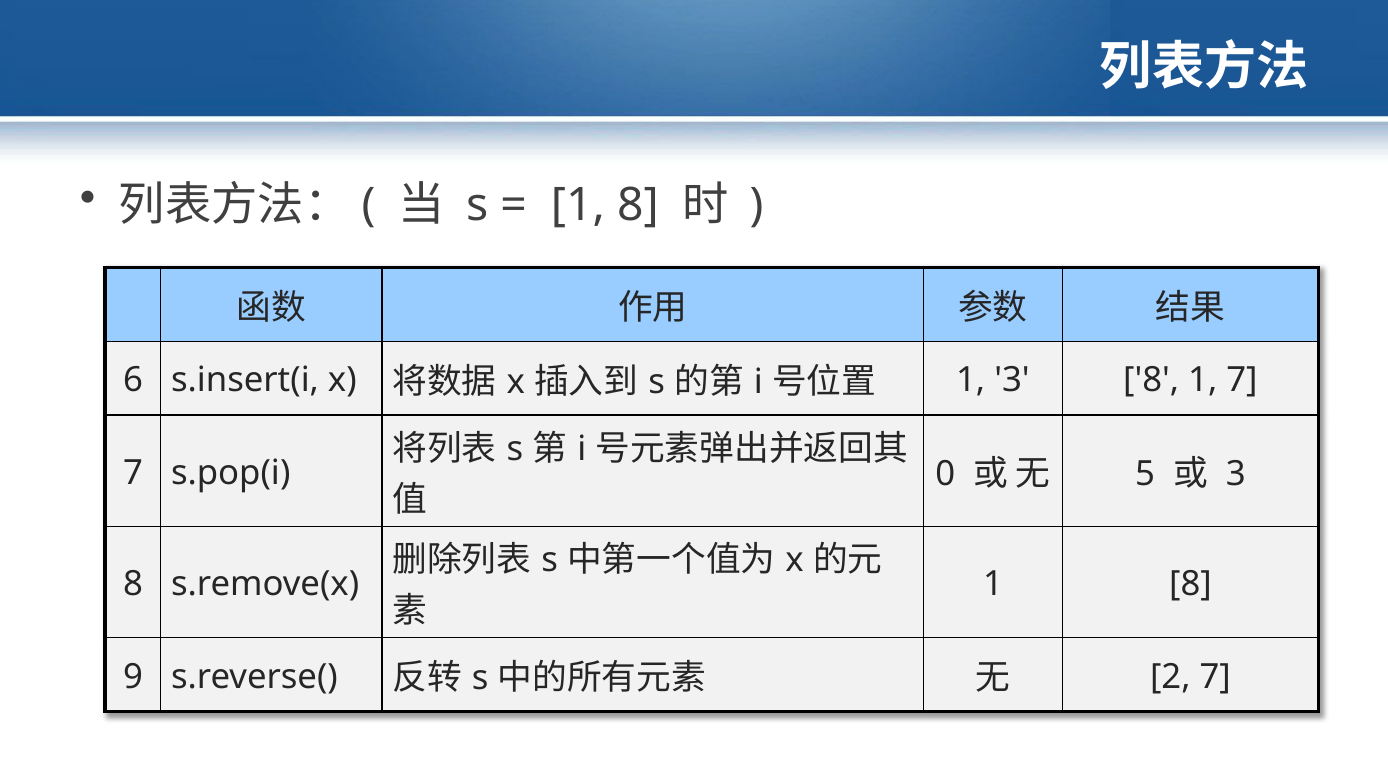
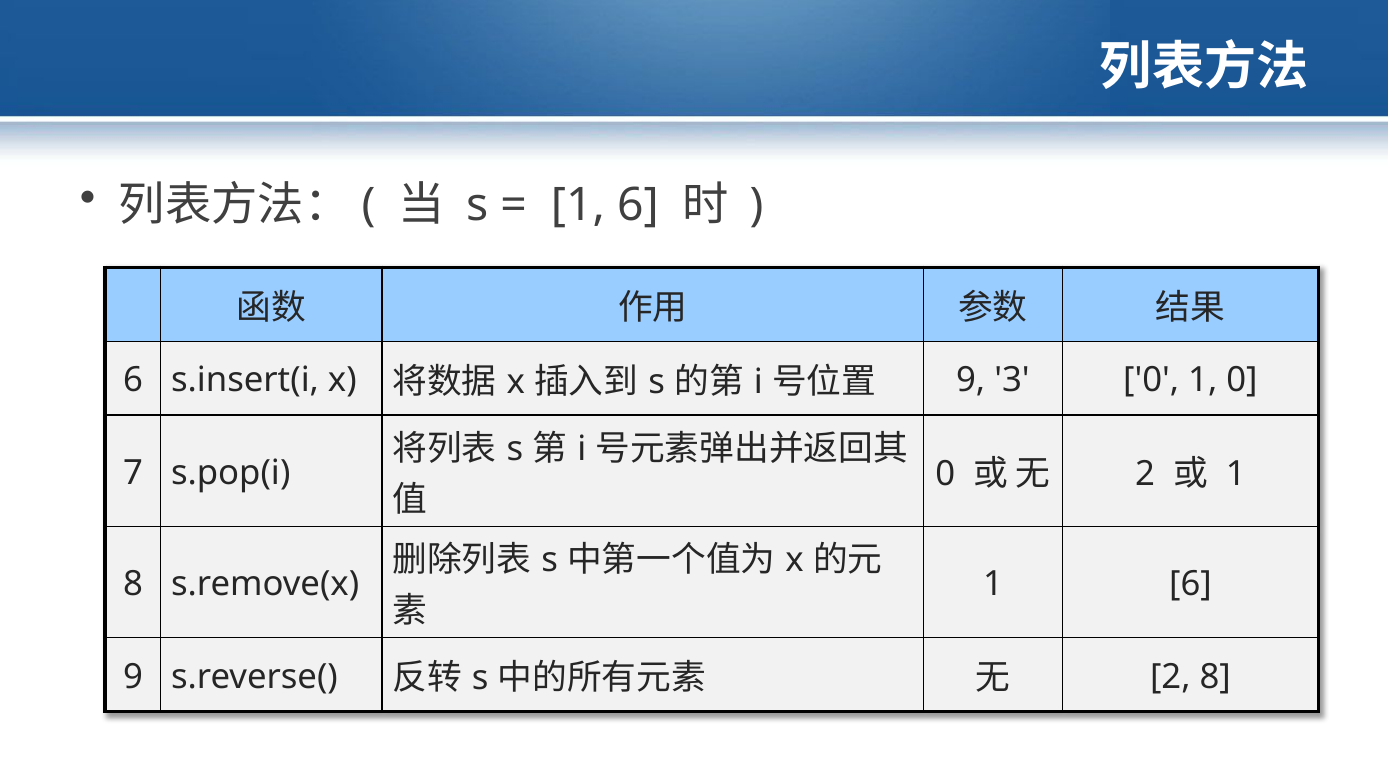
8 at (638, 205): 8 -> 6
1 at (971, 380): 1 -> 9
8 at (1151, 380): 8 -> 0
1 7: 7 -> 0
5 at (1145, 474): 5 -> 2
3 at (1236, 474): 3 -> 1
8 at (1190, 584): 8 -> 6
2 7: 7 -> 8
